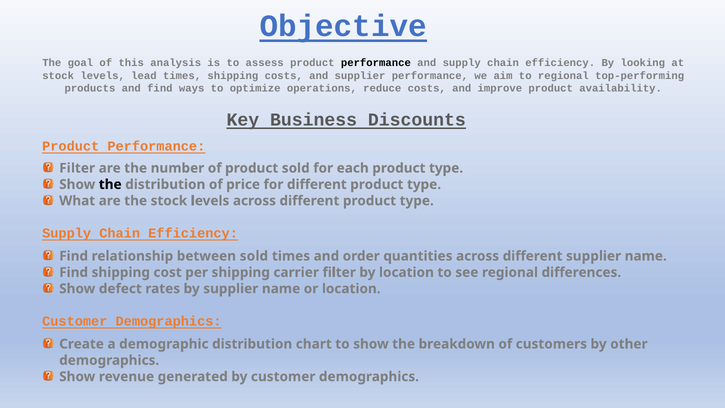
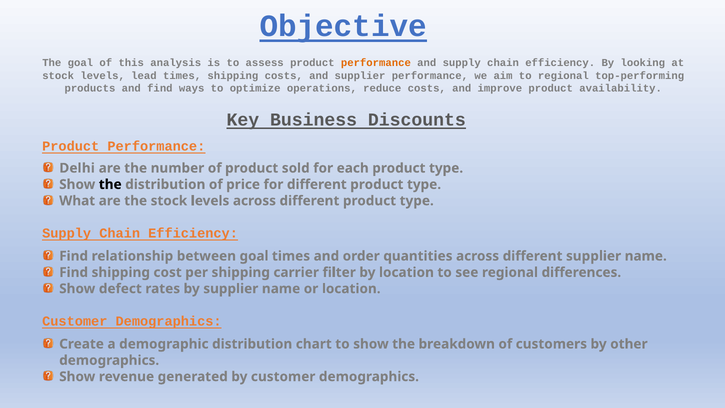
performance at (376, 63) colour: black -> orange
Filter at (77, 168): Filter -> Delhi
between sold: sold -> goal
